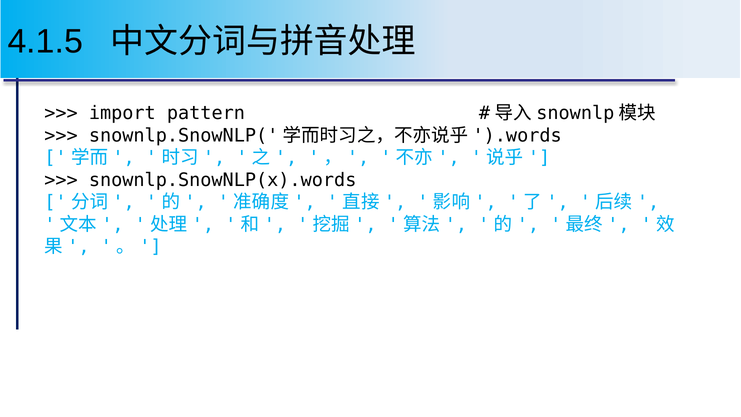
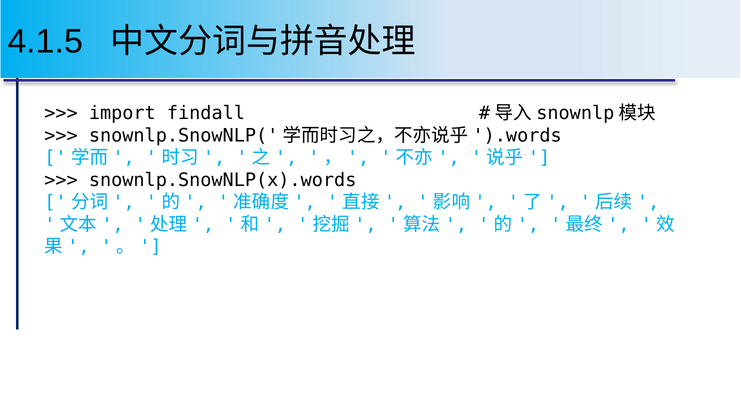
pattern: pattern -> findall
